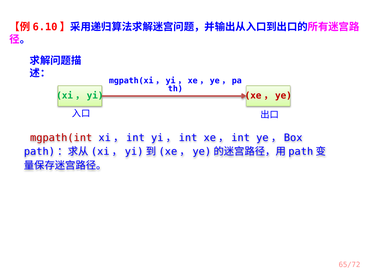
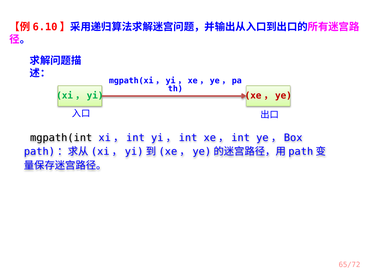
mgpath(int colour: red -> black
